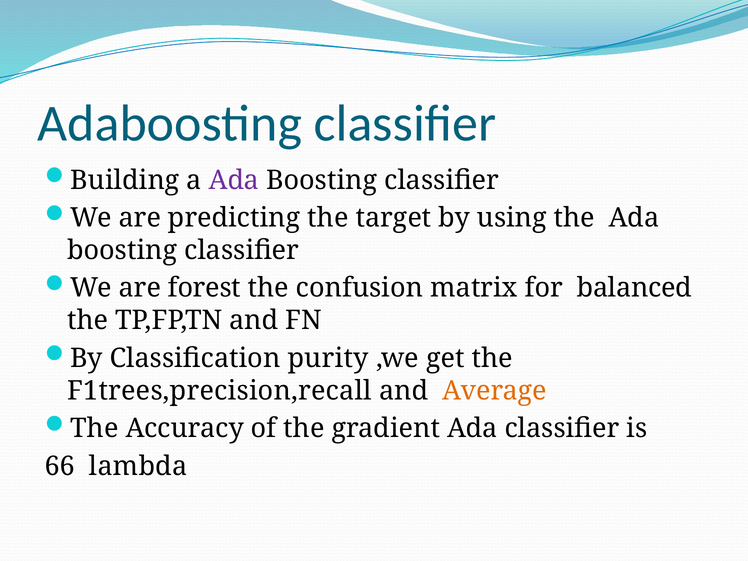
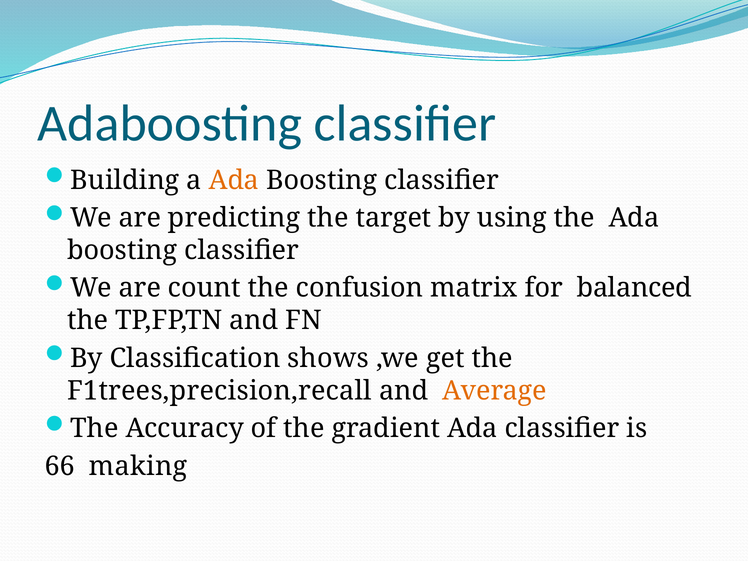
Ada at (234, 180) colour: purple -> orange
forest: forest -> count
purity: purity -> shows
lambda: lambda -> making
